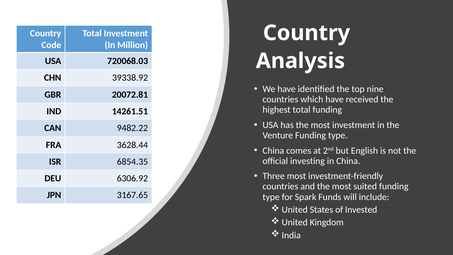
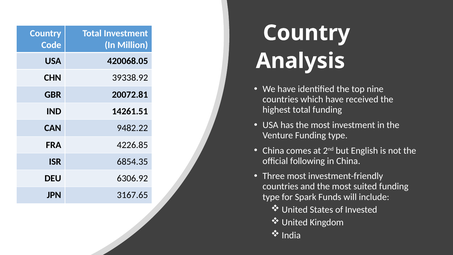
720068.03: 720068.03 -> 420068.05
3628.44: 3628.44 -> 4226.85
investing: investing -> following
